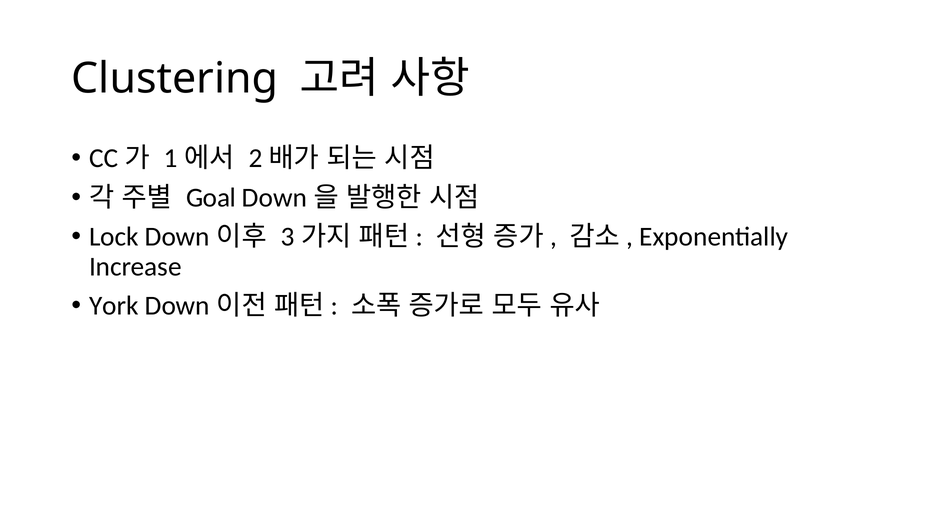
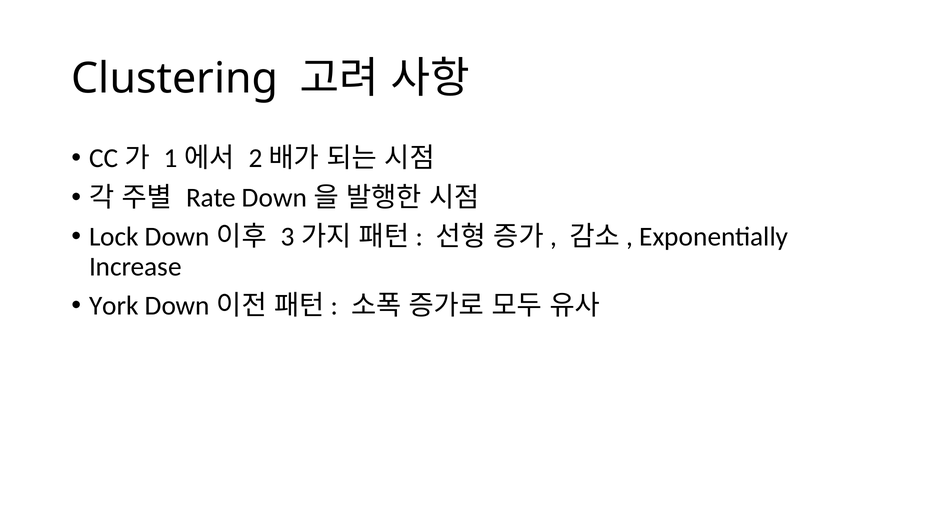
Goal: Goal -> Rate
